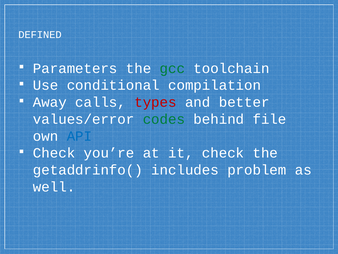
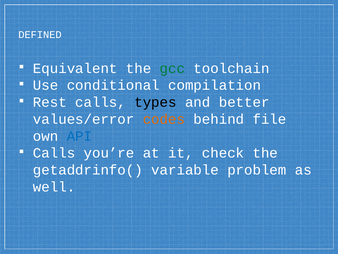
Parameters: Parameters -> Equivalent
Away: Away -> Rest
types colour: red -> black
codes colour: green -> orange
Check at (54, 153): Check -> Calls
includes: includes -> variable
